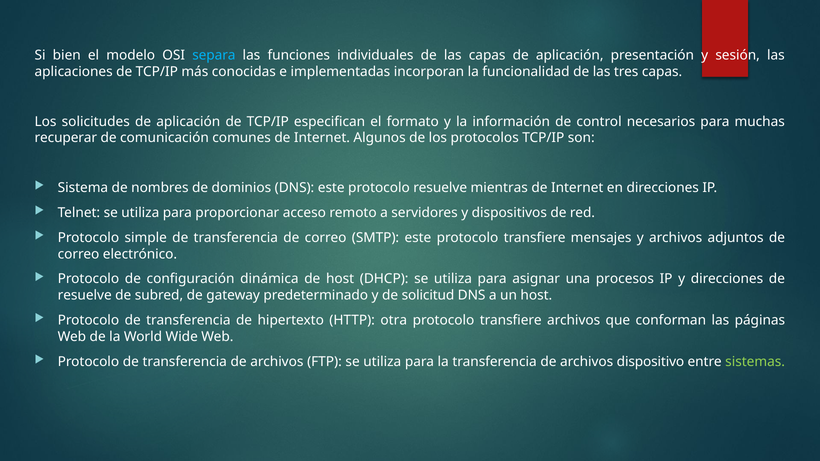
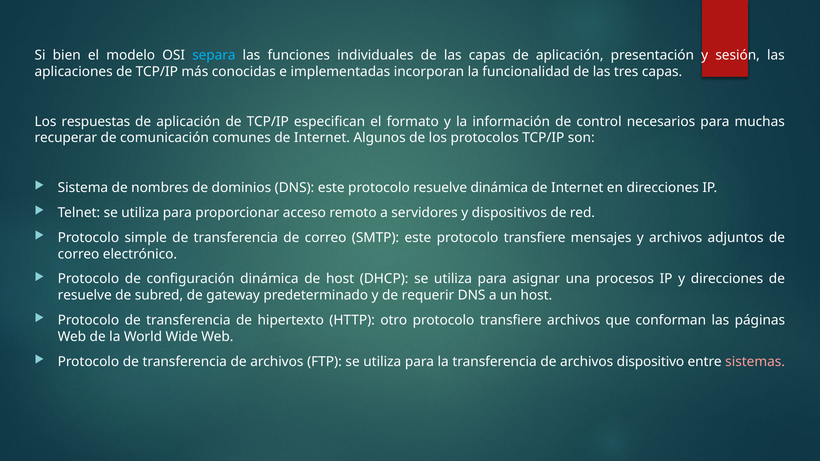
solicitudes: solicitudes -> respuestas
resuelve mientras: mientras -> dinámica
solicitud: solicitud -> requerir
otra: otra -> otro
sistemas colour: light green -> pink
